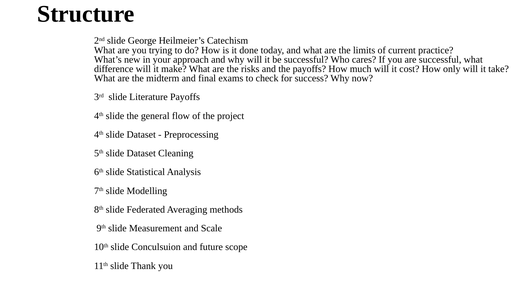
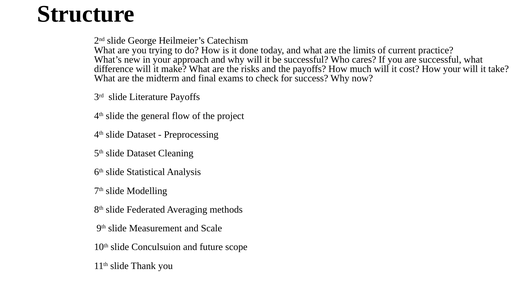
How only: only -> your
